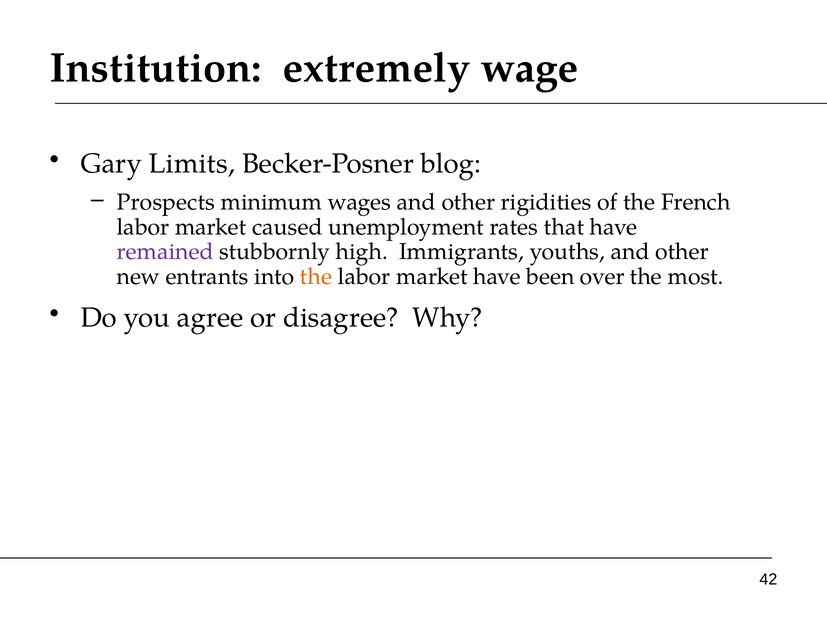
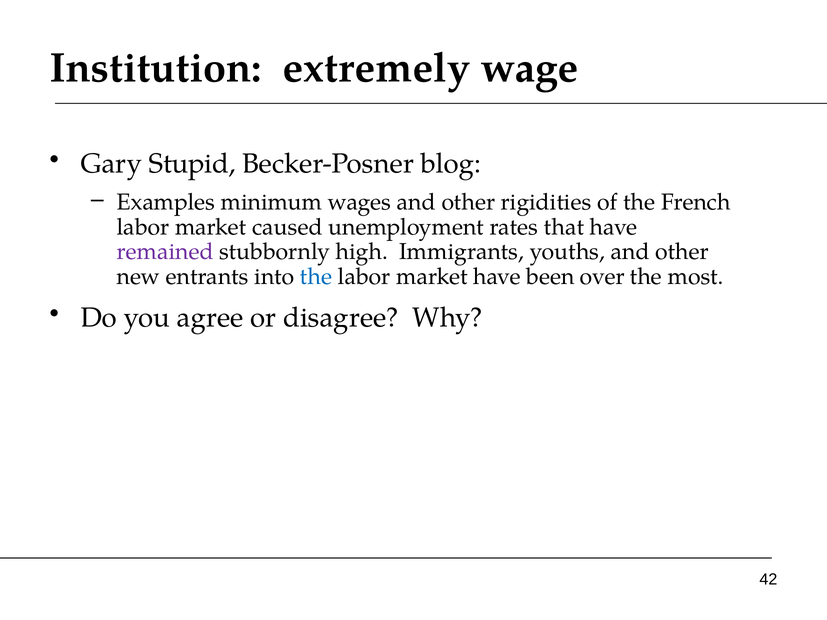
Limits: Limits -> Stupid
Prospects: Prospects -> Examples
the at (316, 277) colour: orange -> blue
